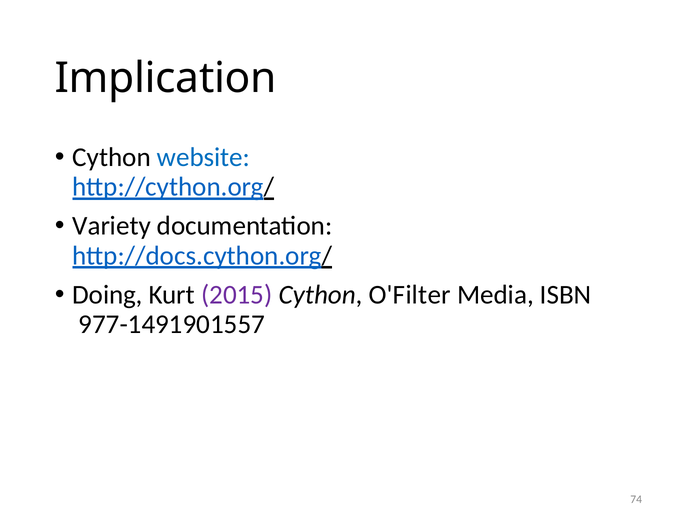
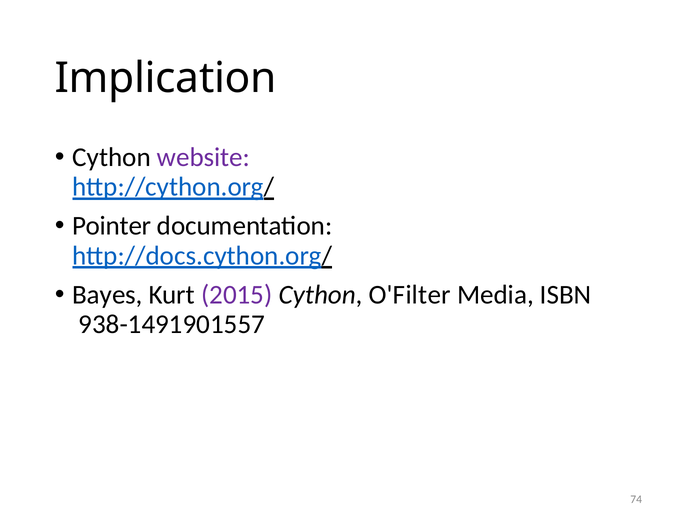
website colour: blue -> purple
Variety: Variety -> Pointer
Doing: Doing -> Bayes
977-1491901557: 977-1491901557 -> 938-1491901557
